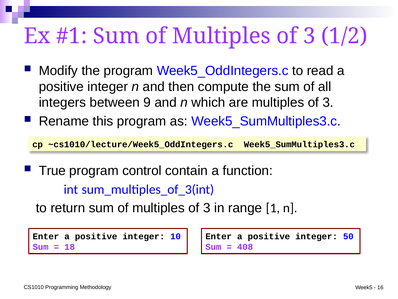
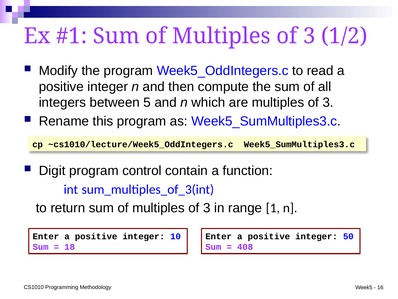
9: 9 -> 5
True: True -> Digit
